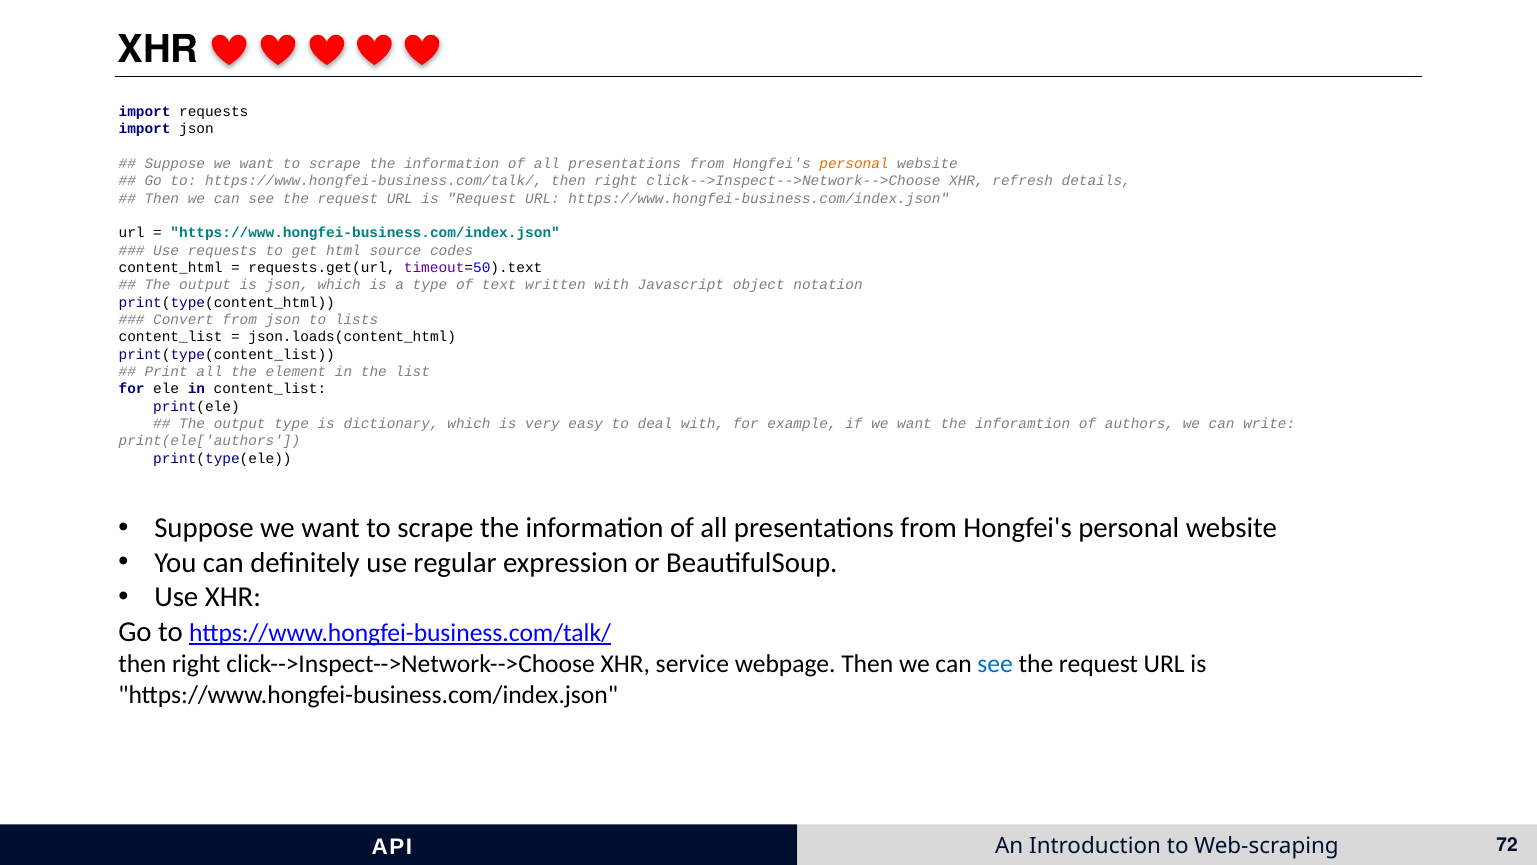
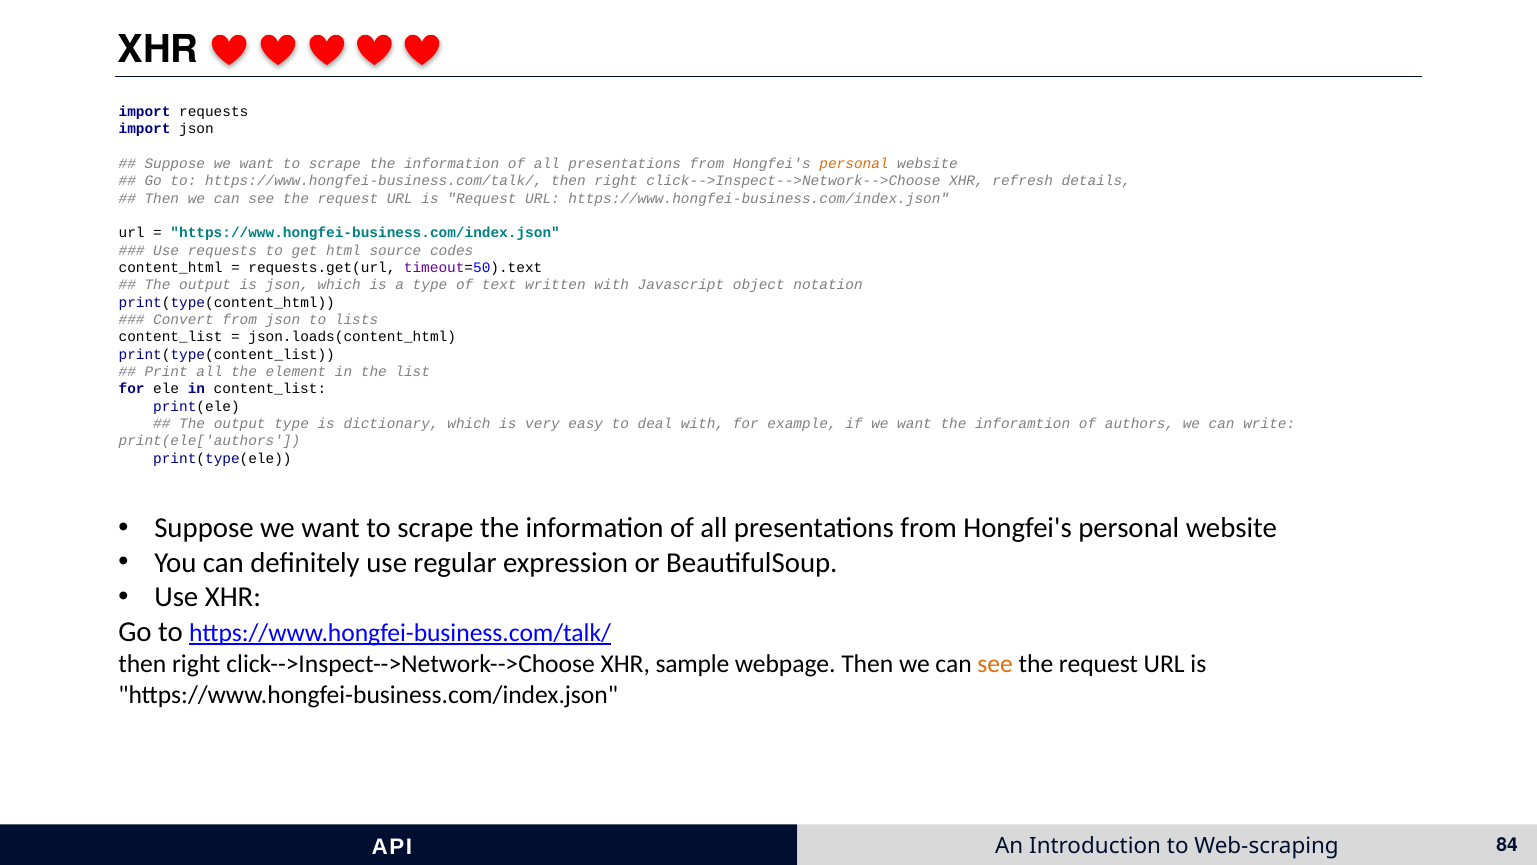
service: service -> sample
see at (995, 664) colour: blue -> orange
72: 72 -> 84
